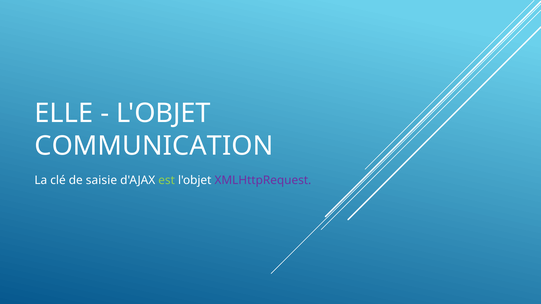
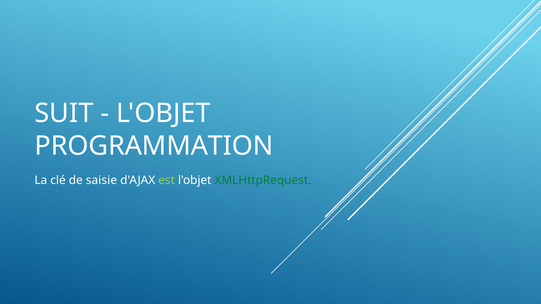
ELLE: ELLE -> SUIT
COMMUNICATION: COMMUNICATION -> PROGRAMMATION
XMLHttpRequest colour: purple -> green
